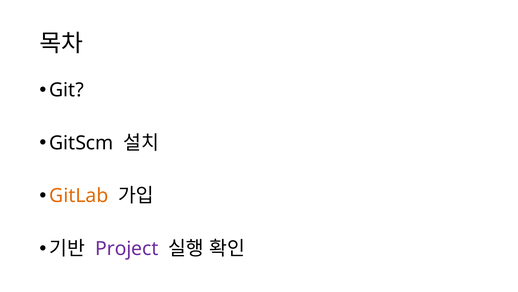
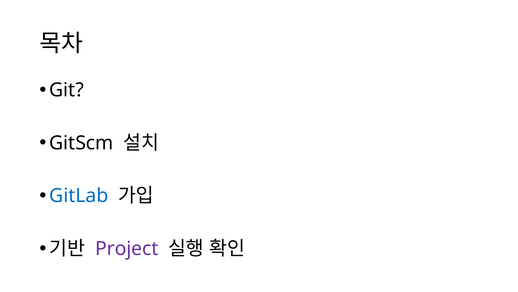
GitLab colour: orange -> blue
